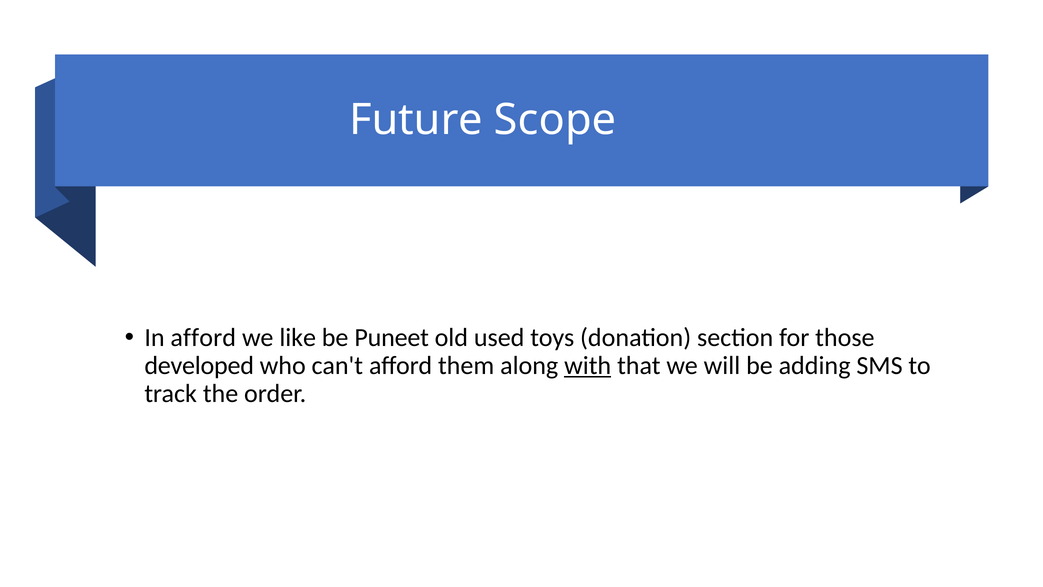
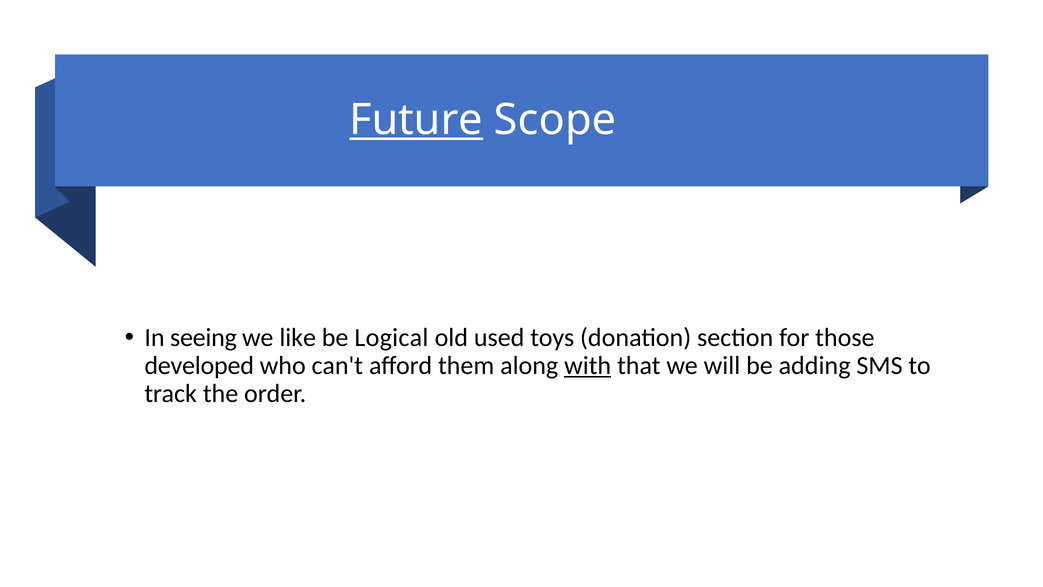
Future underline: none -> present
In afford: afford -> seeing
Puneet: Puneet -> Logical
